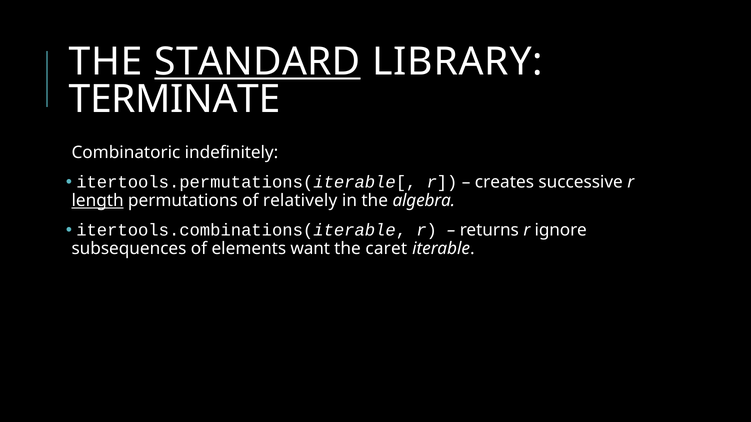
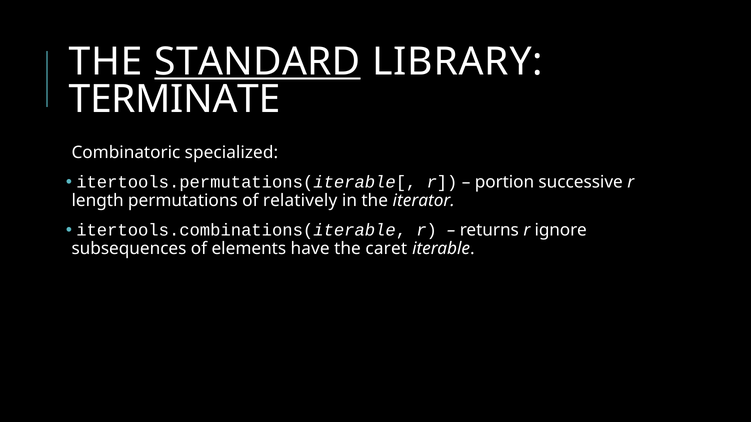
indefinitely: indefinitely -> specialized
creates: creates -> portion
length underline: present -> none
algebra: algebra -> iterator
want: want -> have
